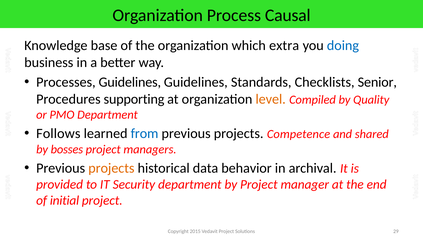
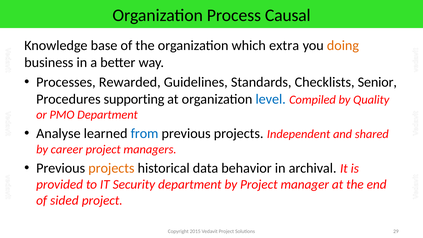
doing colour: blue -> orange
Processes Guidelines: Guidelines -> Rewarded
level colour: orange -> blue
Follows: Follows -> Analyse
Competence: Competence -> Independent
bosses: bosses -> career
initial: initial -> sided
